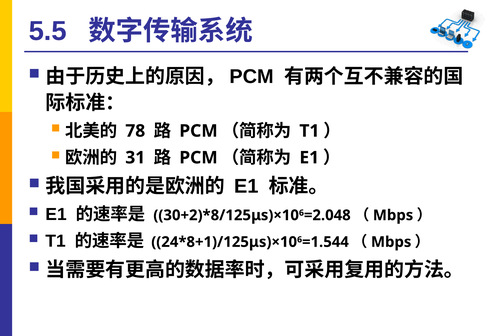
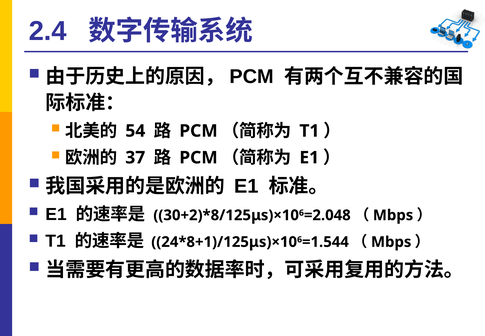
5.5: 5.5 -> 2.4
78: 78 -> 54
31: 31 -> 37
